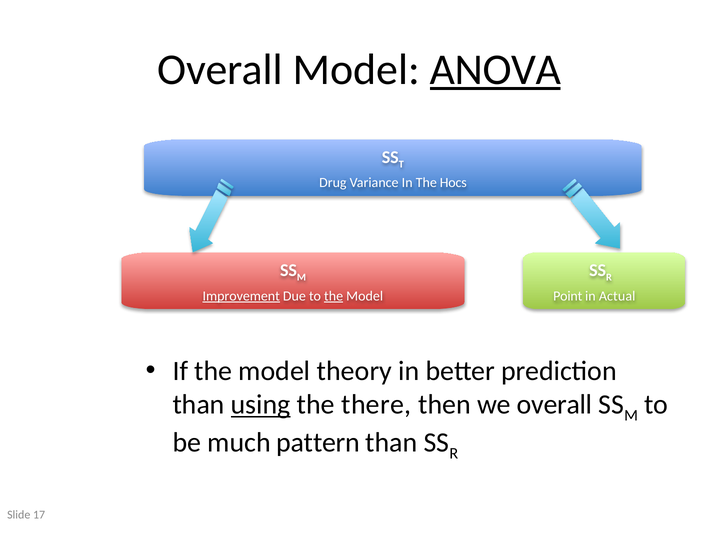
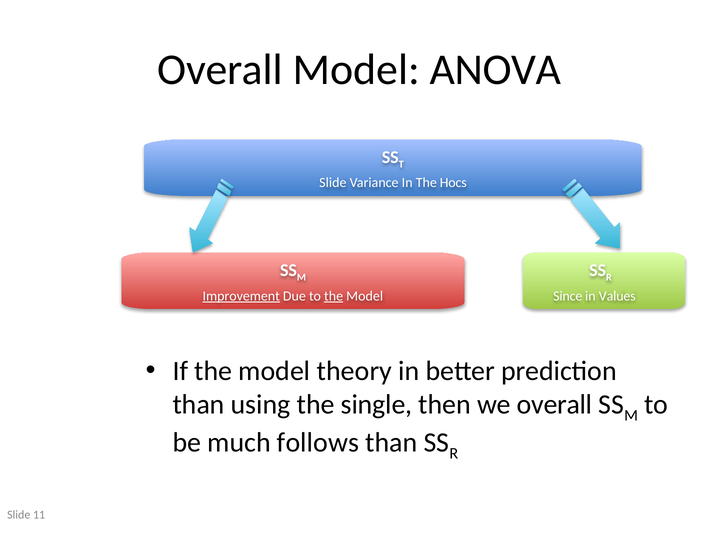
ANOVA underline: present -> none
Drug at (333, 183): Drug -> Slide
Point: Point -> Since
Actual: Actual -> Values
using underline: present -> none
there: there -> single
pattern: pattern -> follows
17: 17 -> 11
